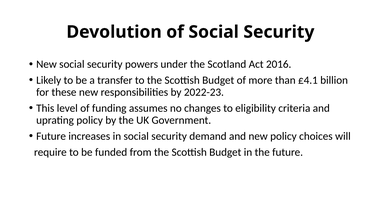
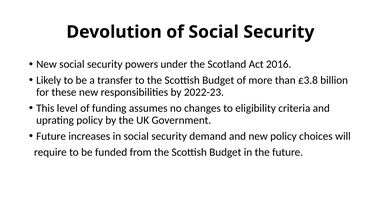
£4.1: £4.1 -> £3.8
